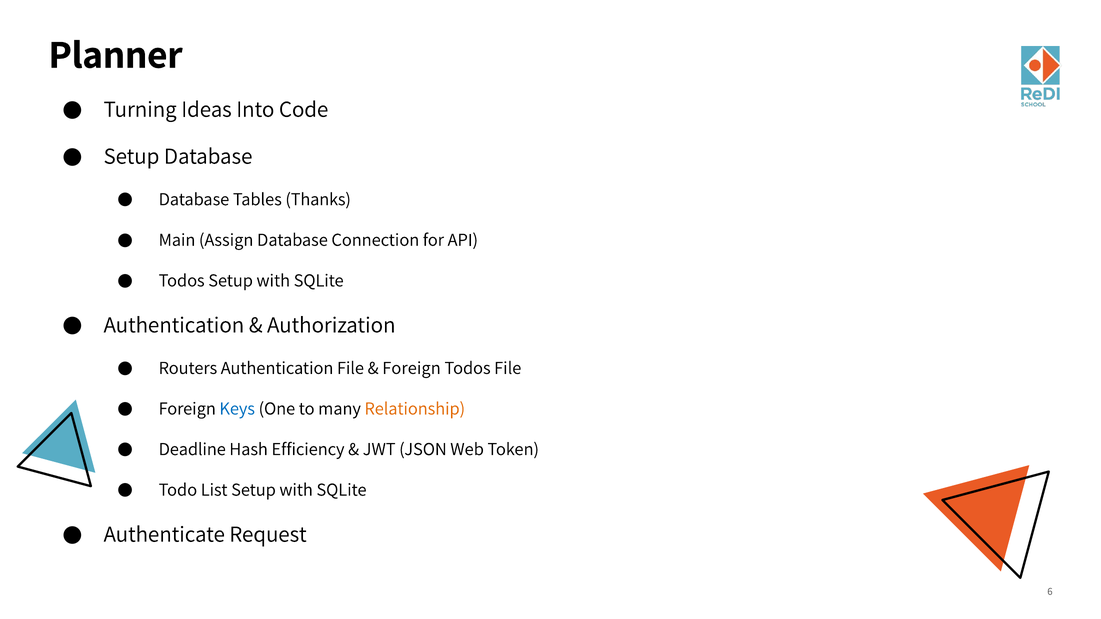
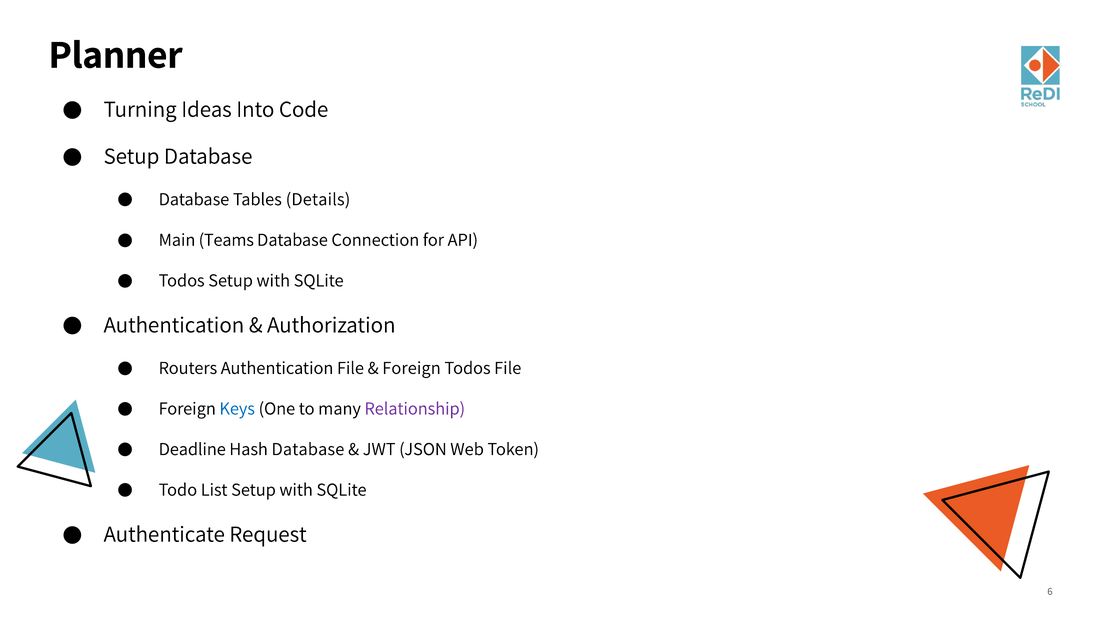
Thanks: Thanks -> Details
Assign: Assign -> Teams
Relationship colour: orange -> purple
Hash Efficiency: Efficiency -> Database
